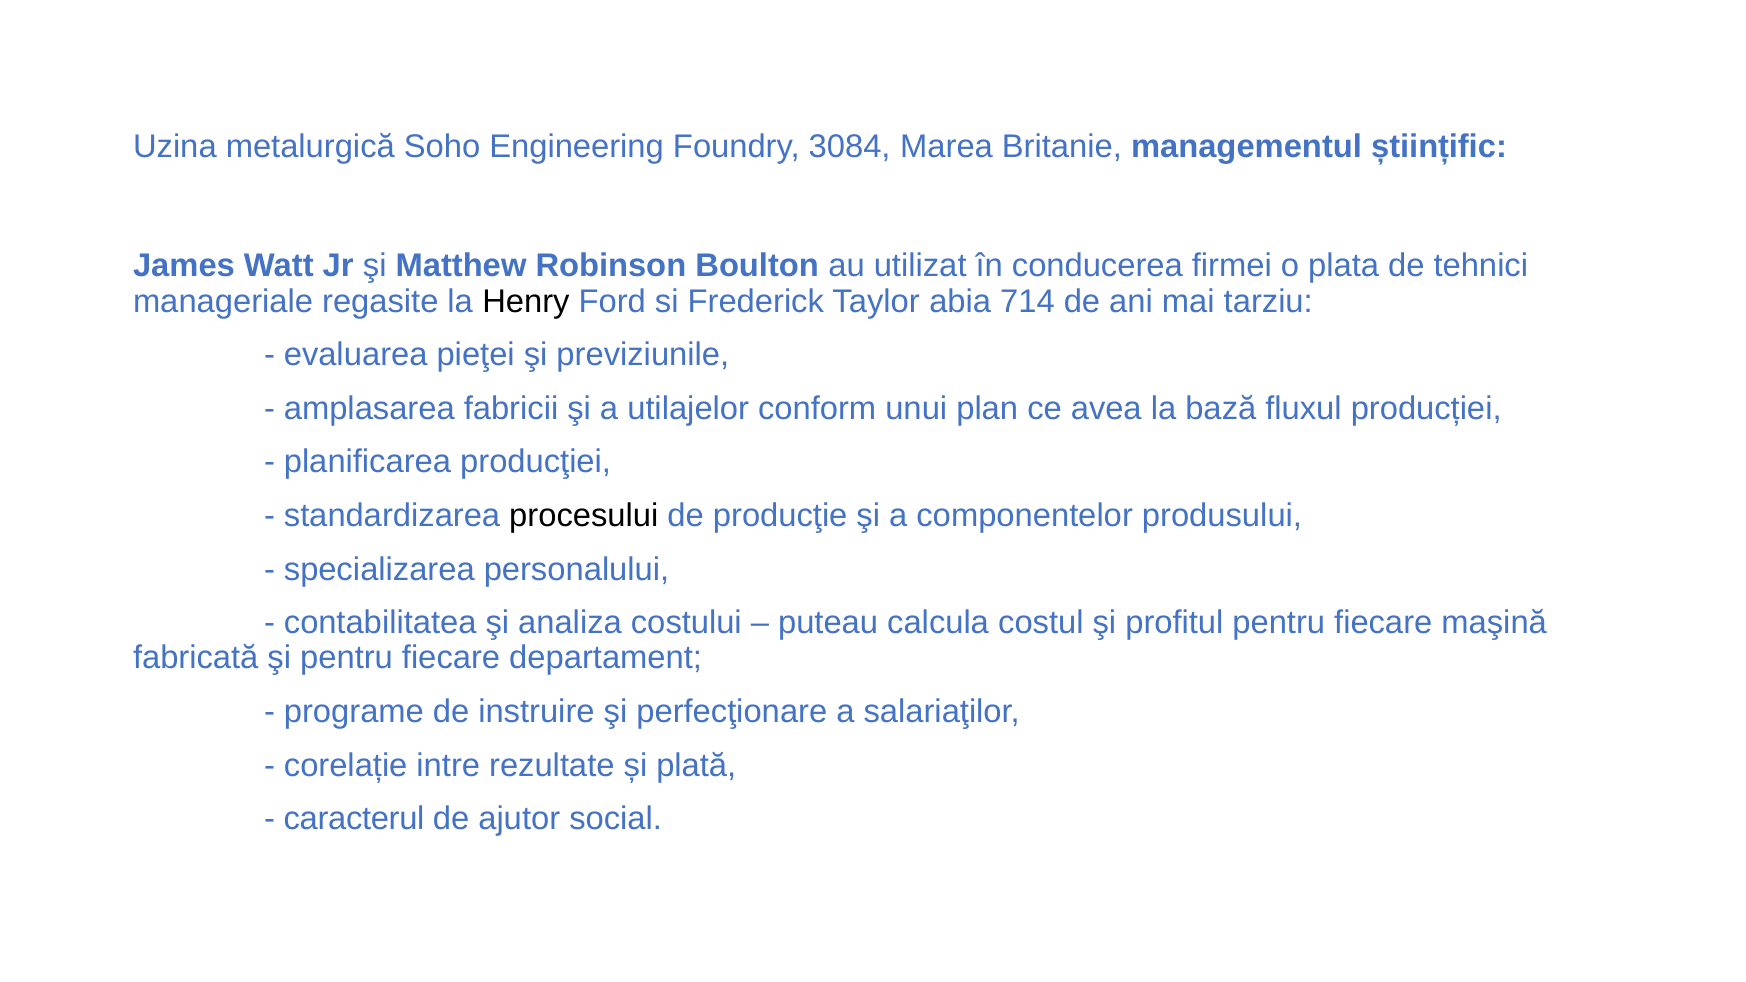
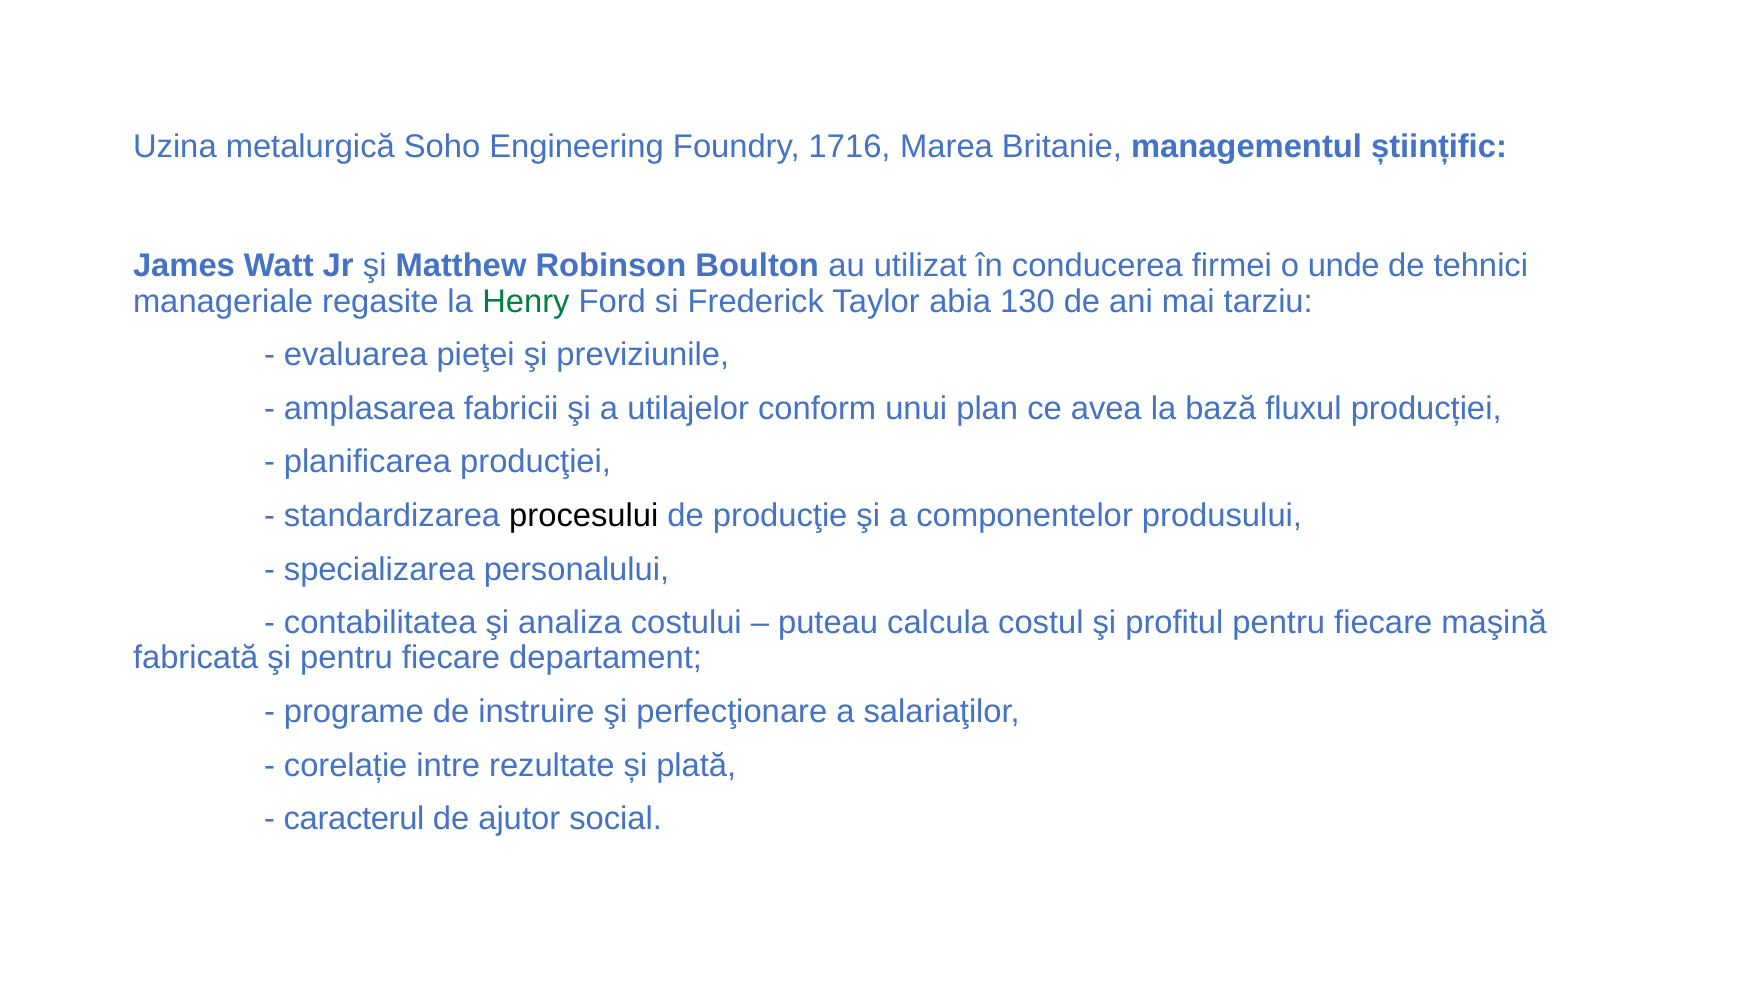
3084: 3084 -> 1716
plata: plata -> unde
Henry colour: black -> green
714: 714 -> 130
